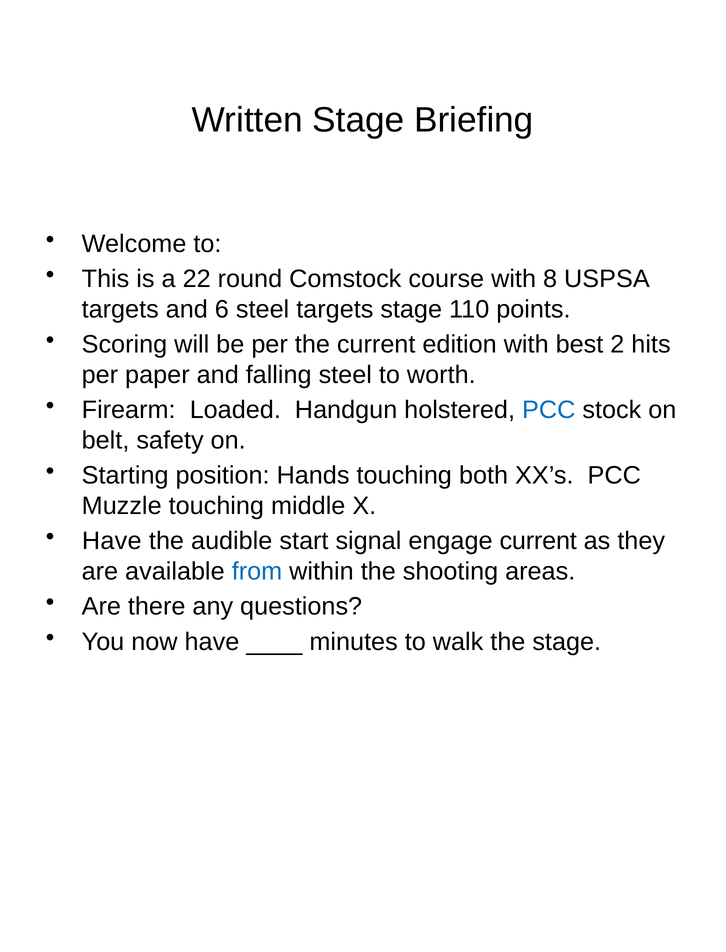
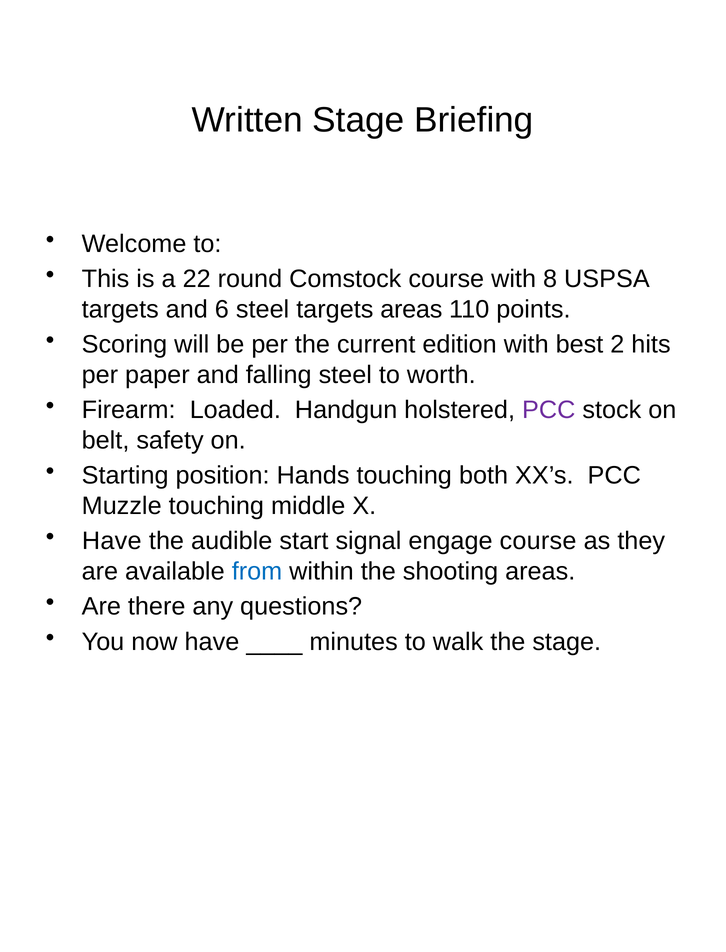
targets stage: stage -> areas
PCC at (549, 410) colour: blue -> purple
engage current: current -> course
